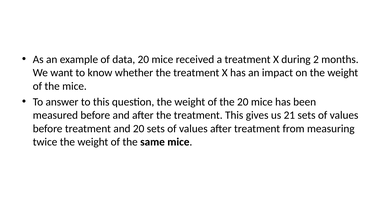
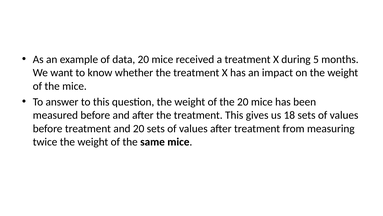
2: 2 -> 5
21: 21 -> 18
